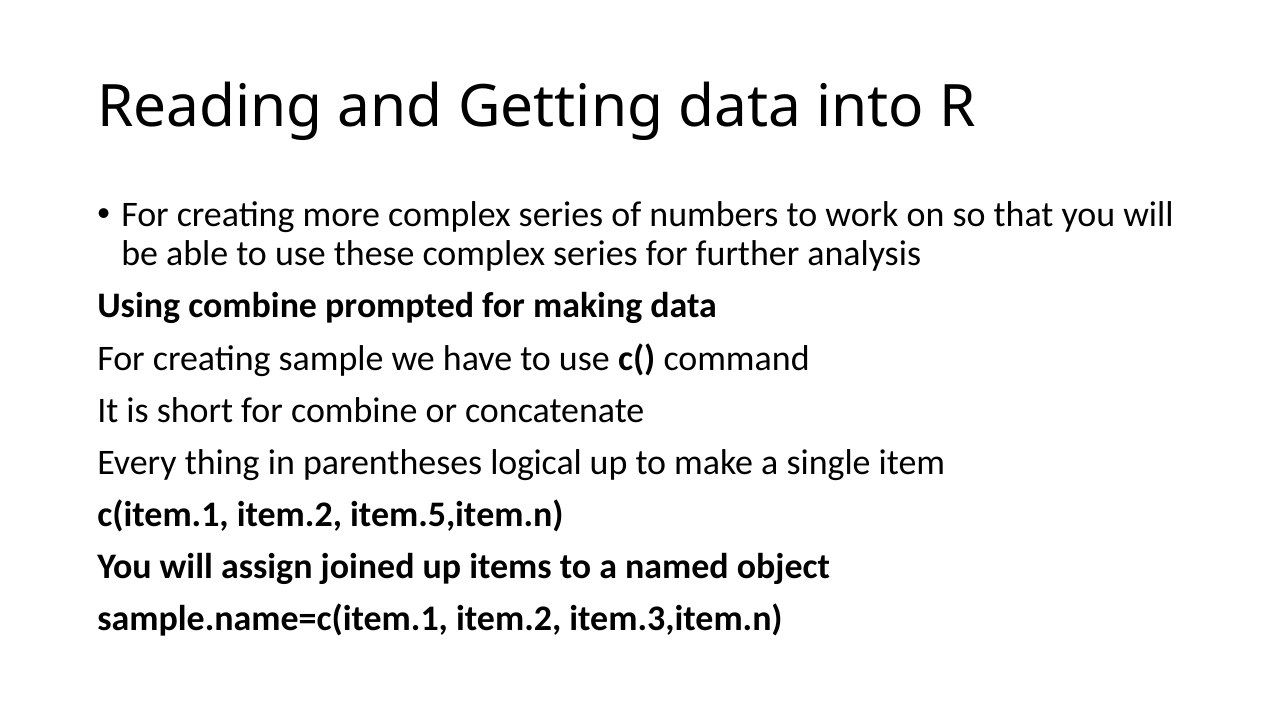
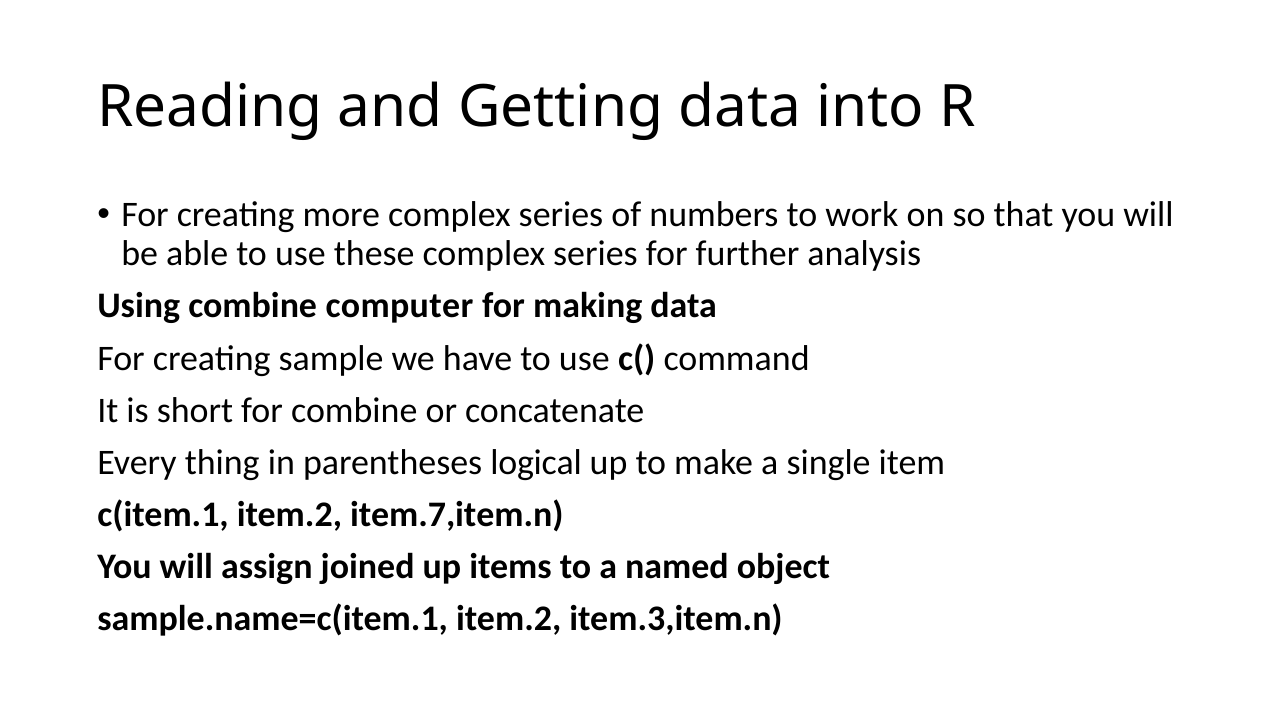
prompted: prompted -> computer
item.5,item.n: item.5,item.n -> item.7,item.n
